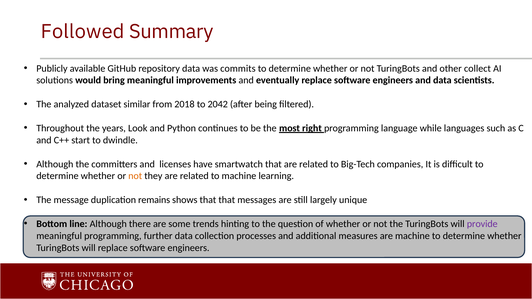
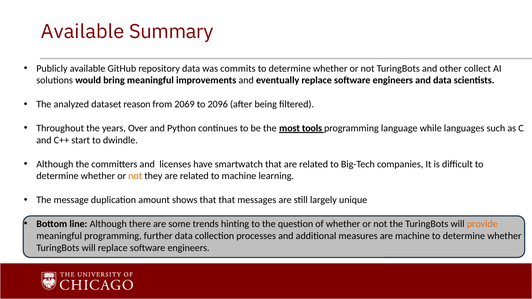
Followed at (83, 32): Followed -> Available
similar: similar -> reason
2018: 2018 -> 2069
2042: 2042 -> 2096
Look: Look -> Over
right: right -> tools
remains: remains -> amount
provide colour: purple -> orange
